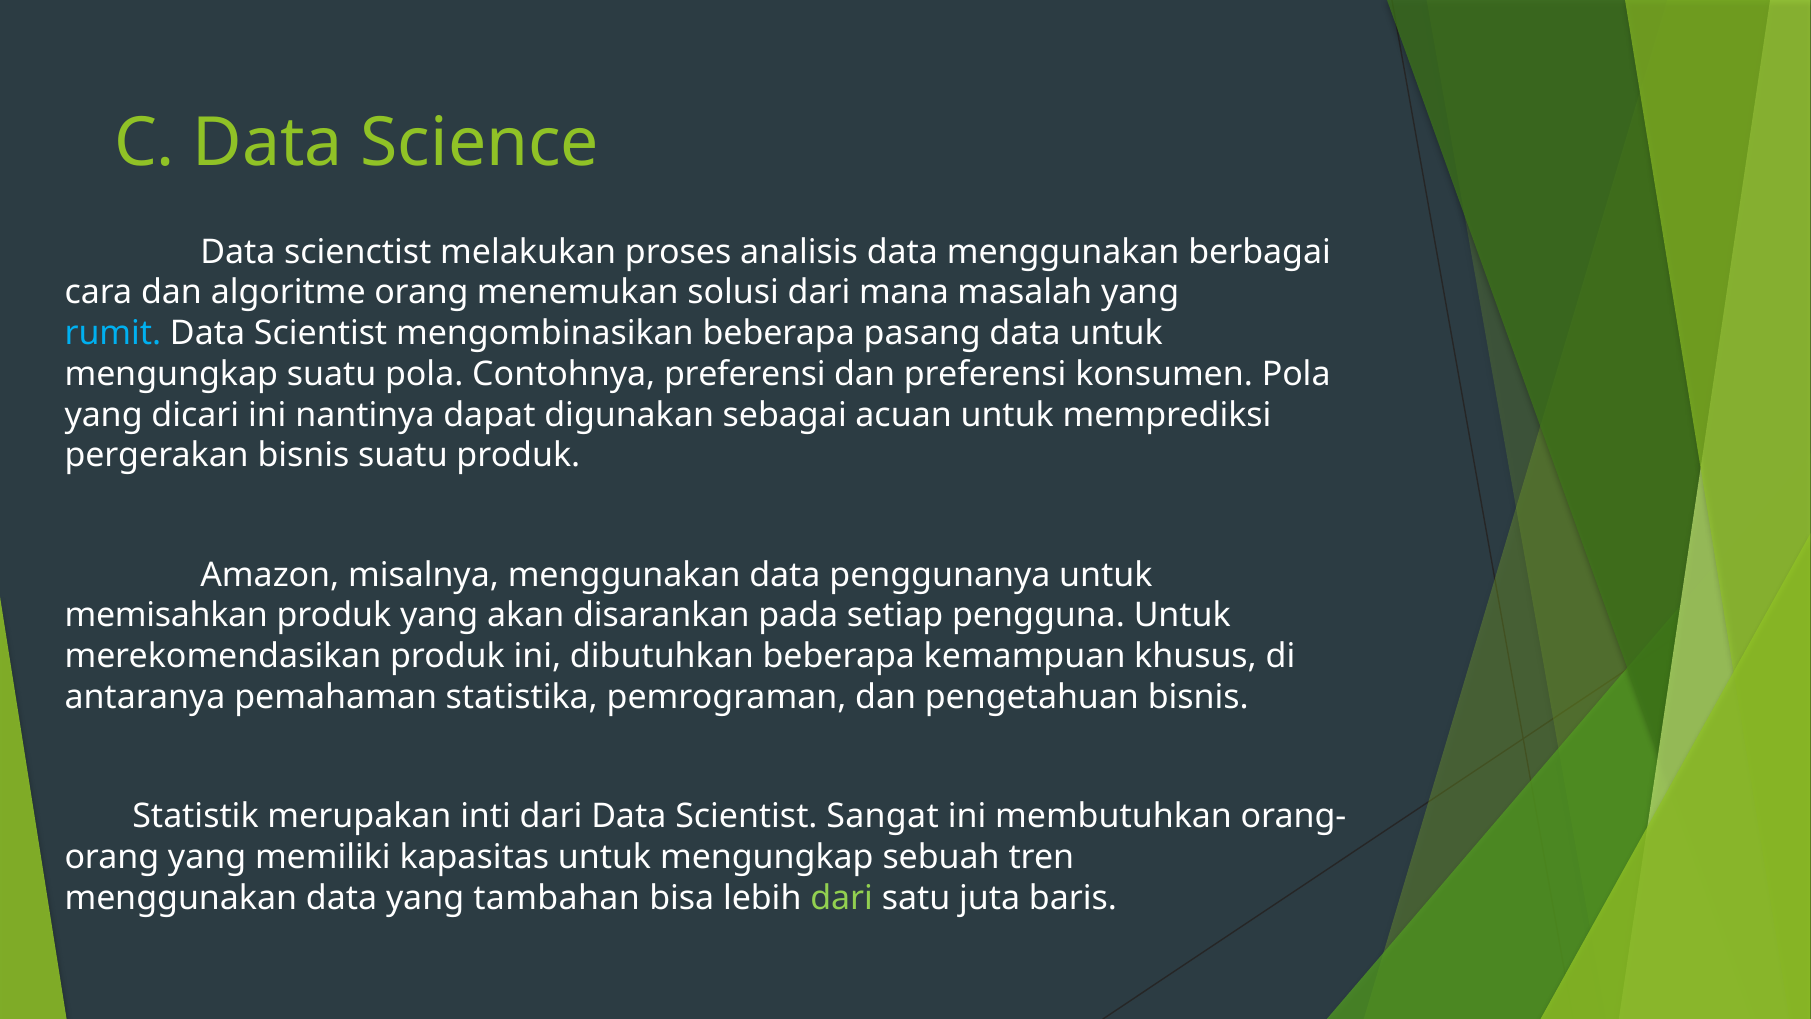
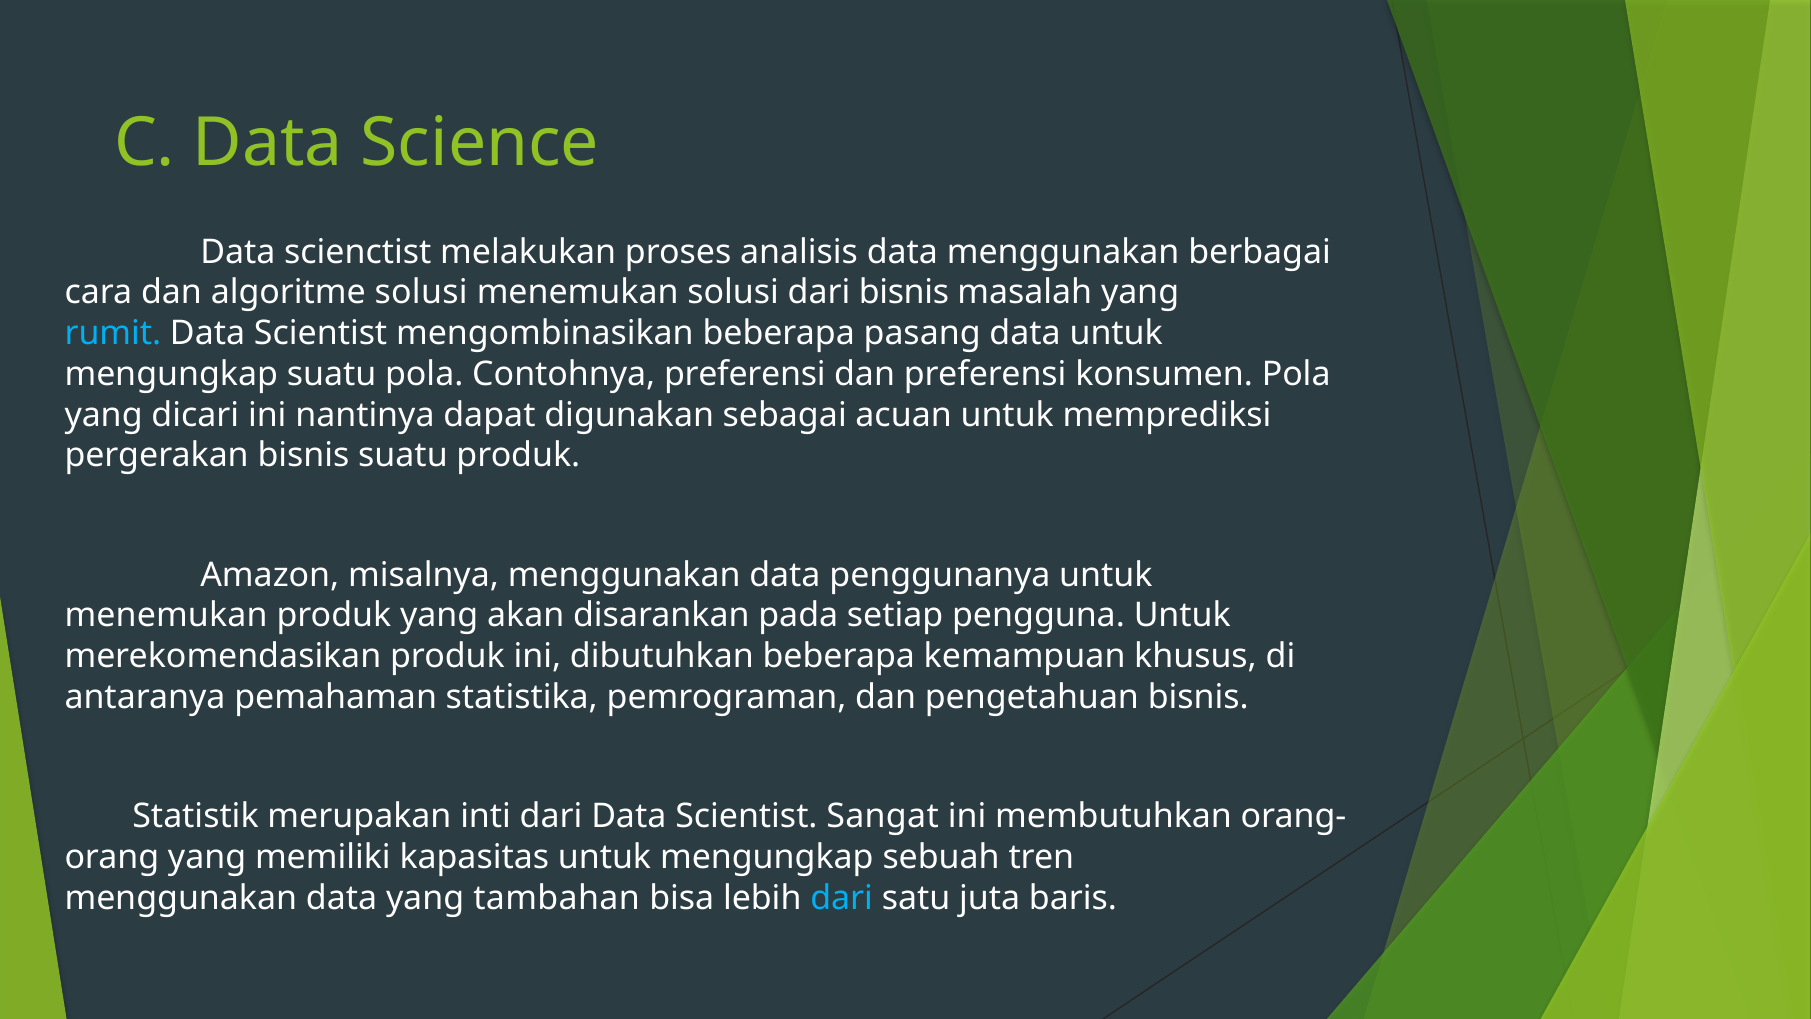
algoritme orang: orang -> solusi
dari mana: mana -> bisnis
memisahkan at (166, 616): memisahkan -> menemukan
dari at (842, 898) colour: light green -> light blue
